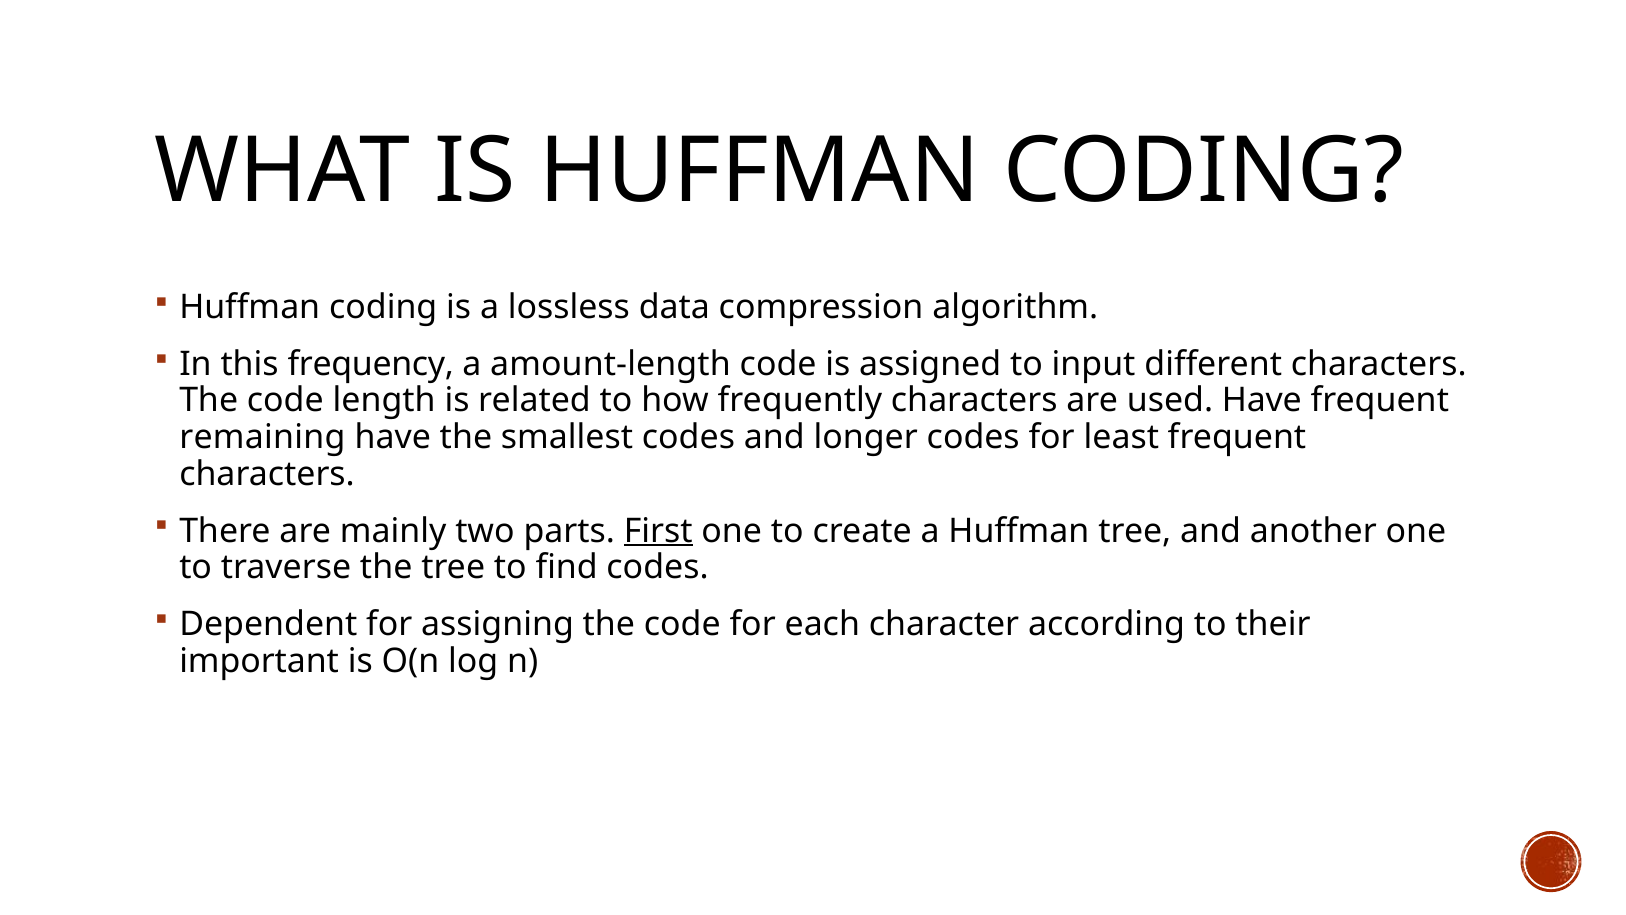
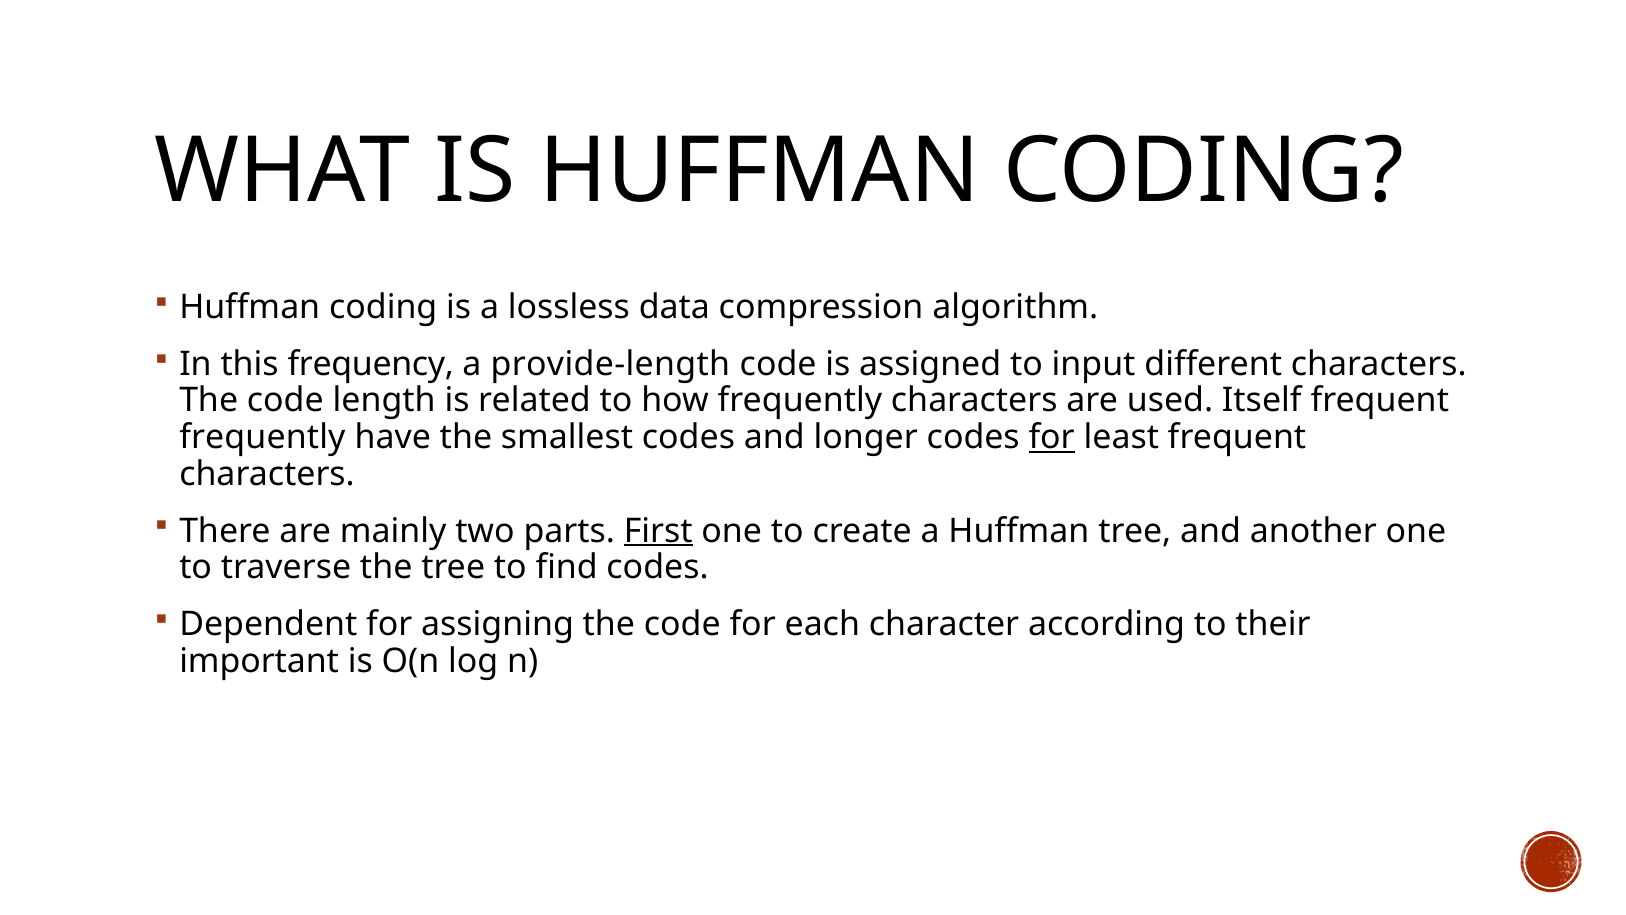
amount-length: amount-length -> provide-length
used Have: Have -> Itself
remaining at (262, 437): remaining -> frequently
for at (1052, 437) underline: none -> present
